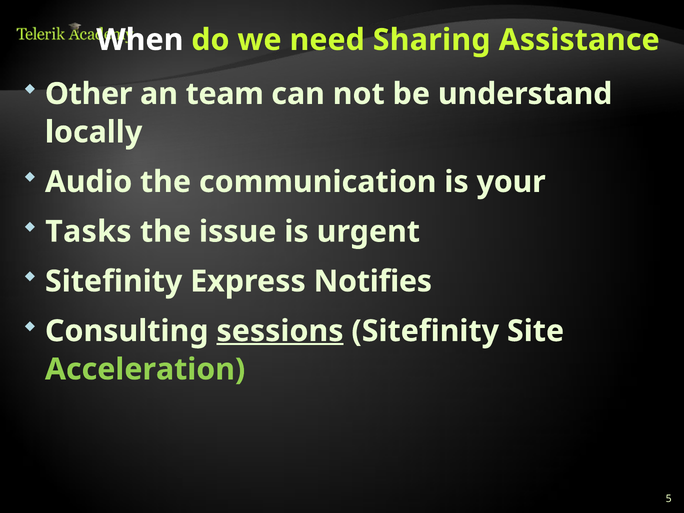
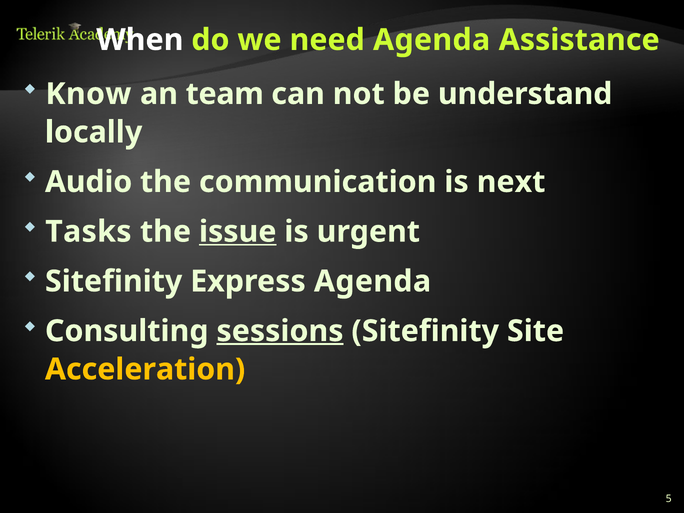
need Sharing: Sharing -> Agenda
Other: Other -> Know
your: your -> next
issue underline: none -> present
Express Notifies: Notifies -> Agenda
Acceleration colour: light green -> yellow
